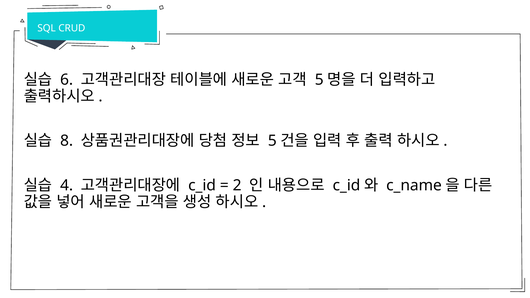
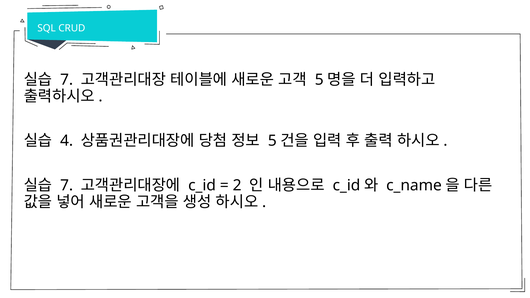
6 at (67, 80): 6 -> 7
8: 8 -> 4
4 at (67, 185): 4 -> 7
